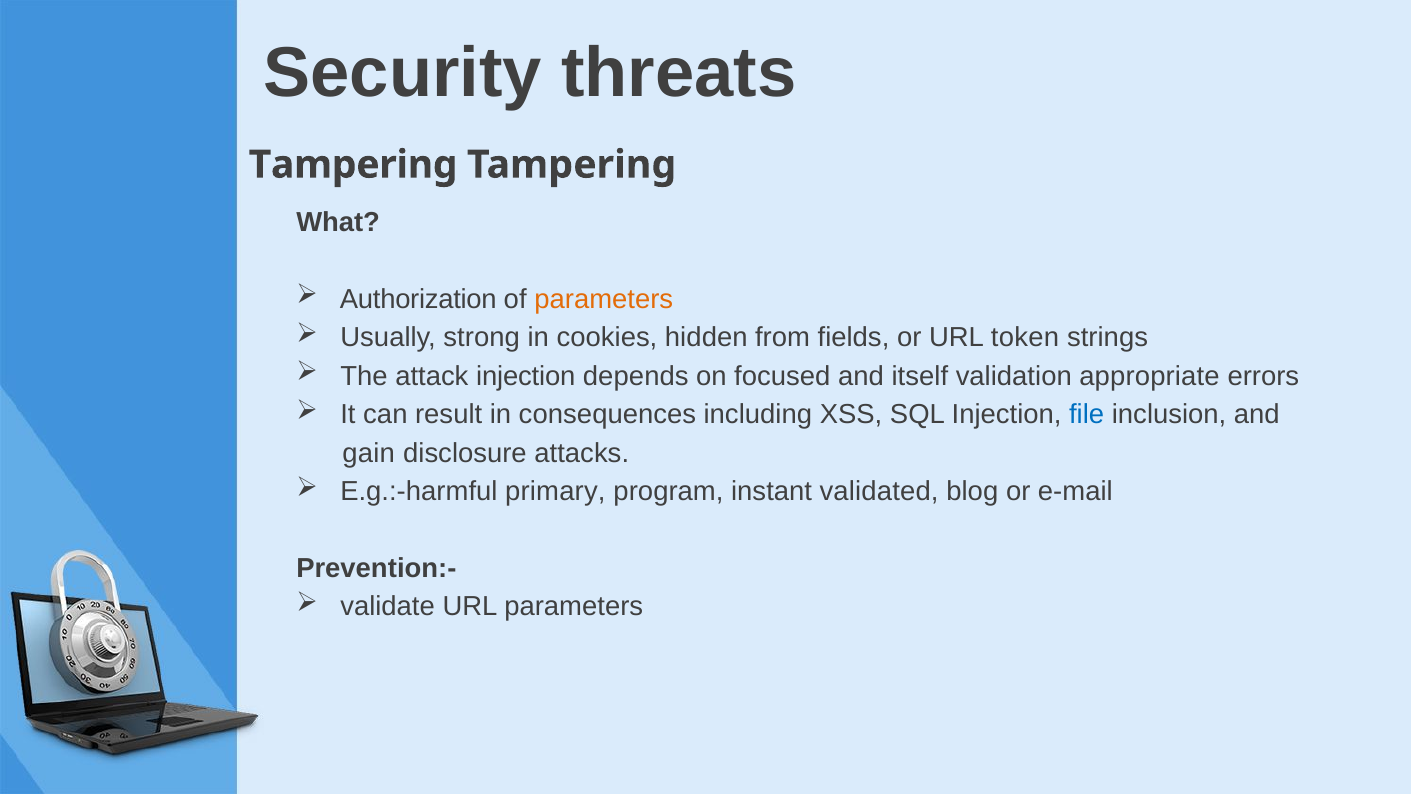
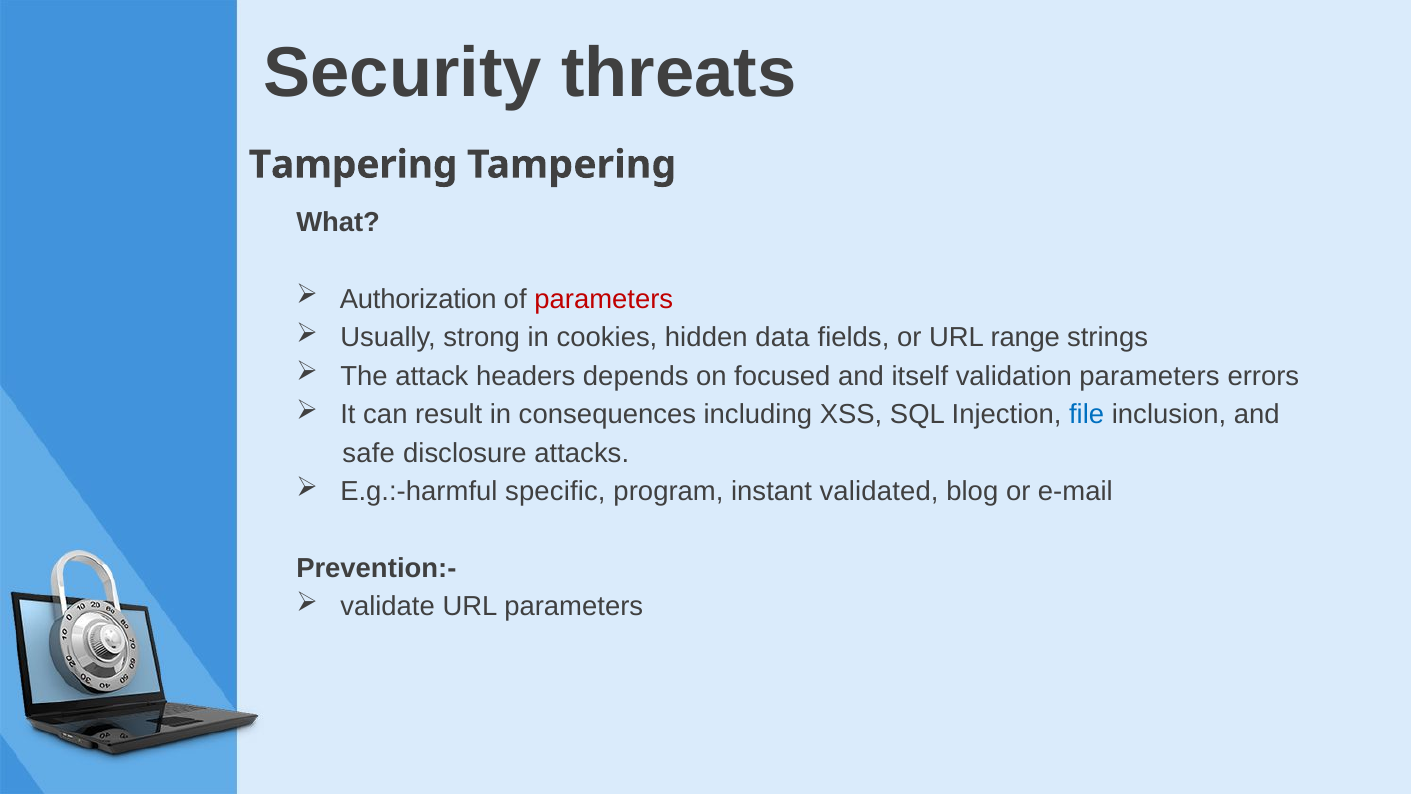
parameters at (604, 299) colour: orange -> red
from: from -> data
token: token -> range
attack injection: injection -> headers
validation appropriate: appropriate -> parameters
gain: gain -> safe
primary: primary -> specific
